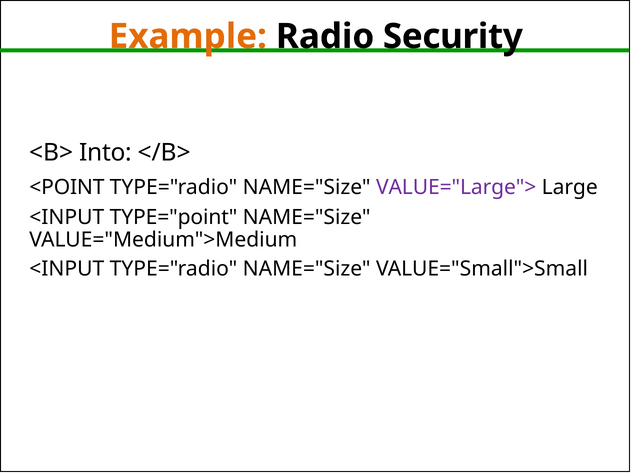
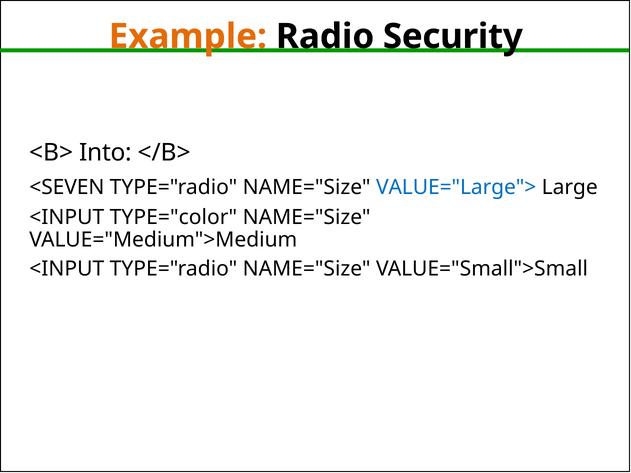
<POINT: <POINT -> <SEVEN
VALUE="Large"> colour: purple -> blue
TYPE="point: TYPE="point -> TYPE="color
